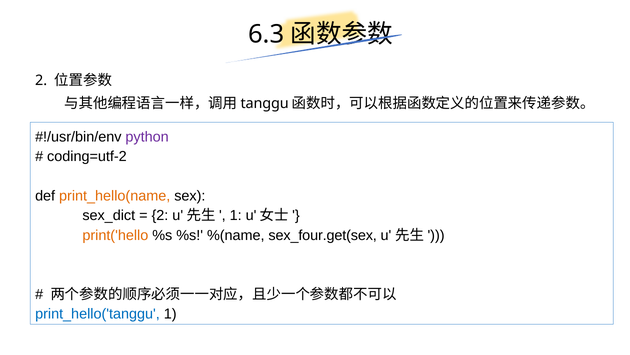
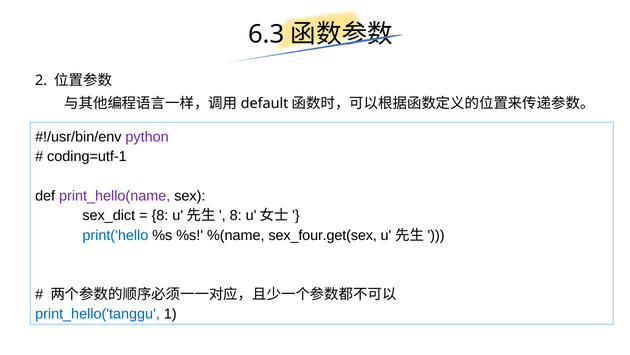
tanggu: tanggu -> default
coding=utf-2: coding=utf-2 -> coding=utf-1
print_hello(name colour: orange -> purple
2 at (160, 215): 2 -> 8
1 at (236, 215): 1 -> 8
print('hello colour: orange -> blue
